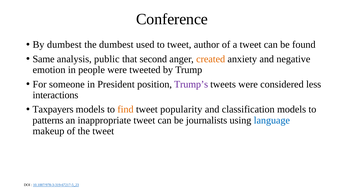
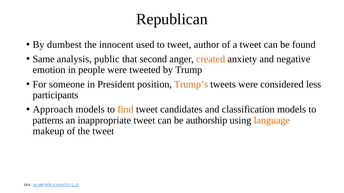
Conference: Conference -> Republican
the dumbest: dumbest -> innocent
Trump’s colour: purple -> orange
interactions: interactions -> participants
Taxpayers: Taxpayers -> Approach
popularity: popularity -> candidates
journalists: journalists -> authorship
language colour: blue -> orange
